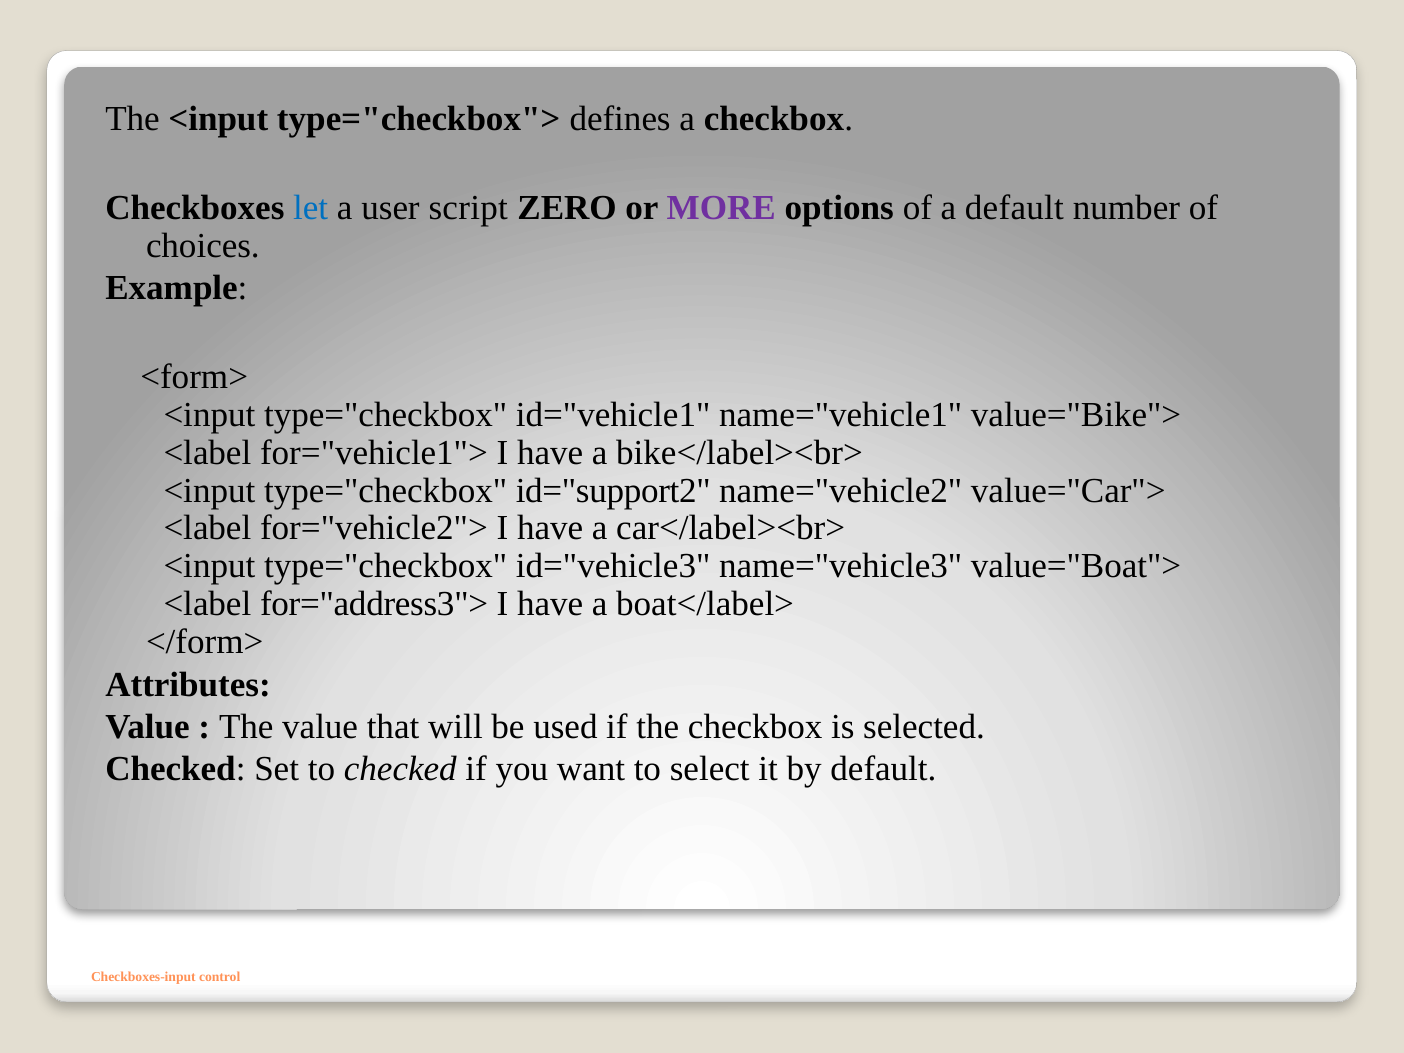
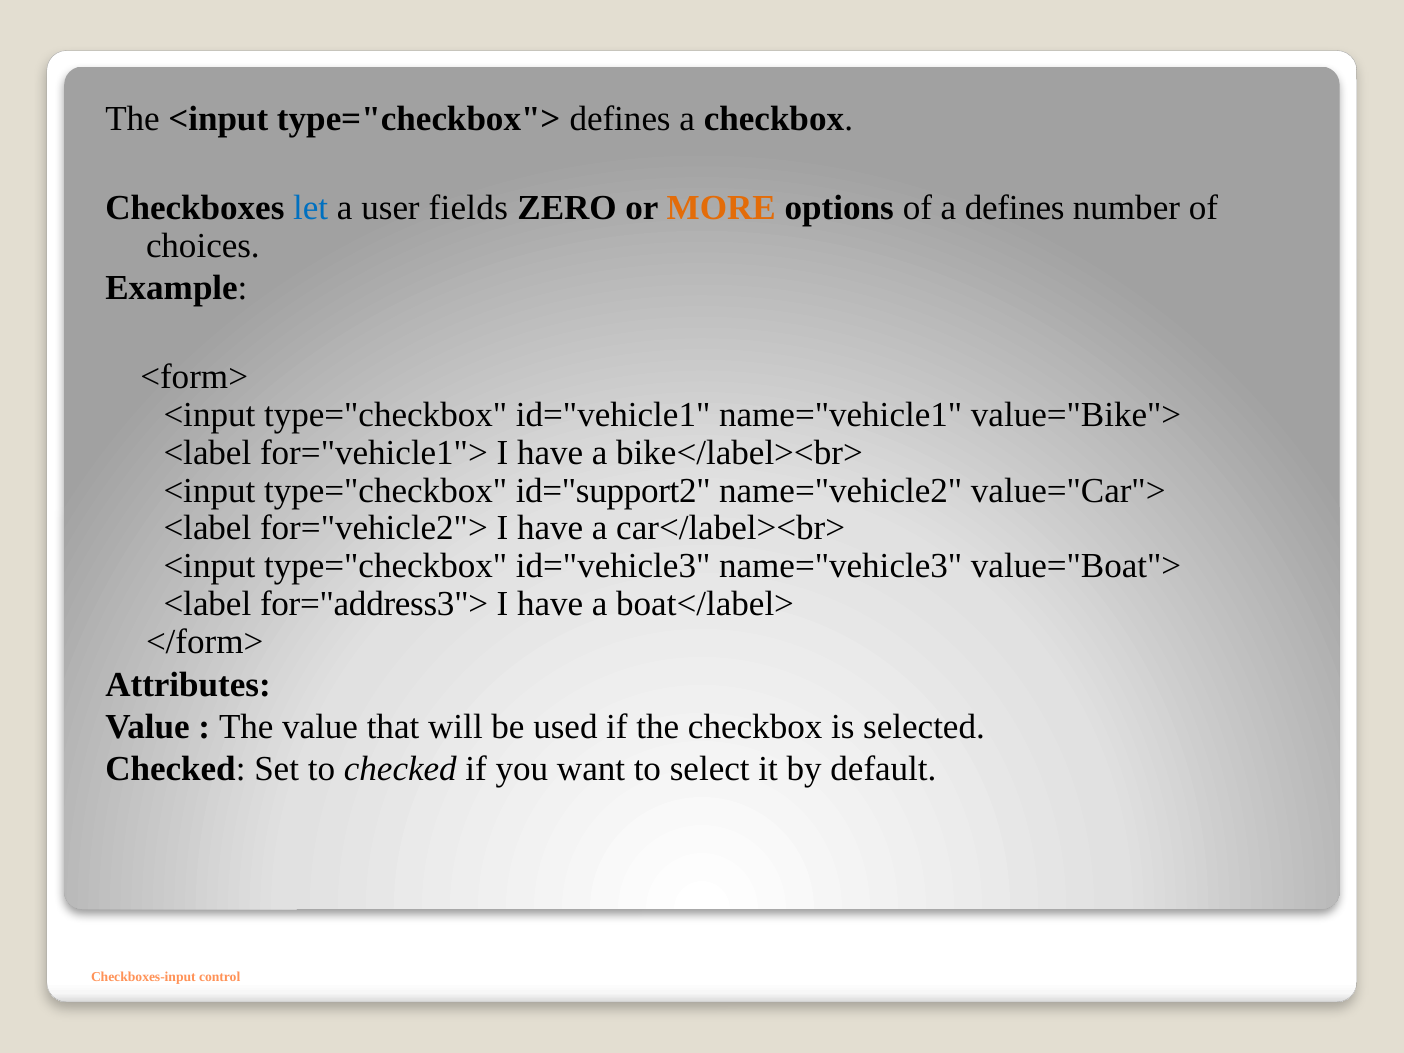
script: script -> fields
MORE colour: purple -> orange
a default: default -> defines
